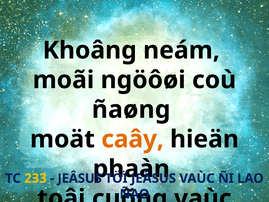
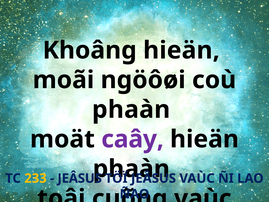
Khoâng neám: neám -> hieän
ñaøng at (131, 109): ñaøng -> phaàn
caây colour: orange -> purple
